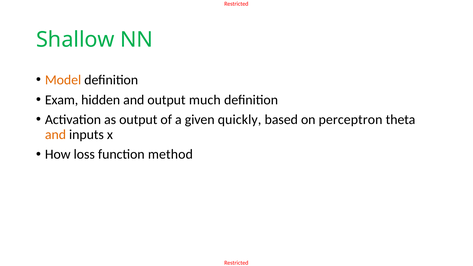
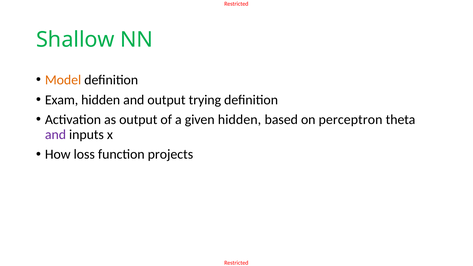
much: much -> trying
given quickly: quickly -> hidden
and at (55, 135) colour: orange -> purple
method: method -> projects
